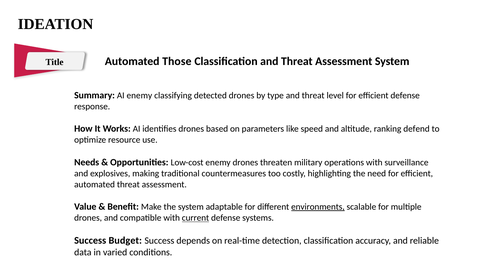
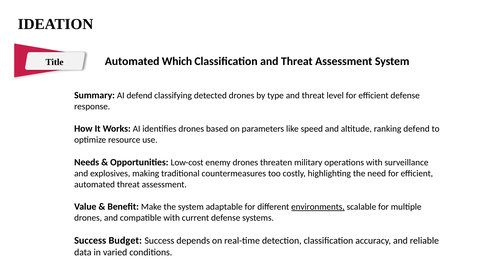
Those: Those -> Which
AI enemy: enemy -> defend
current underline: present -> none
